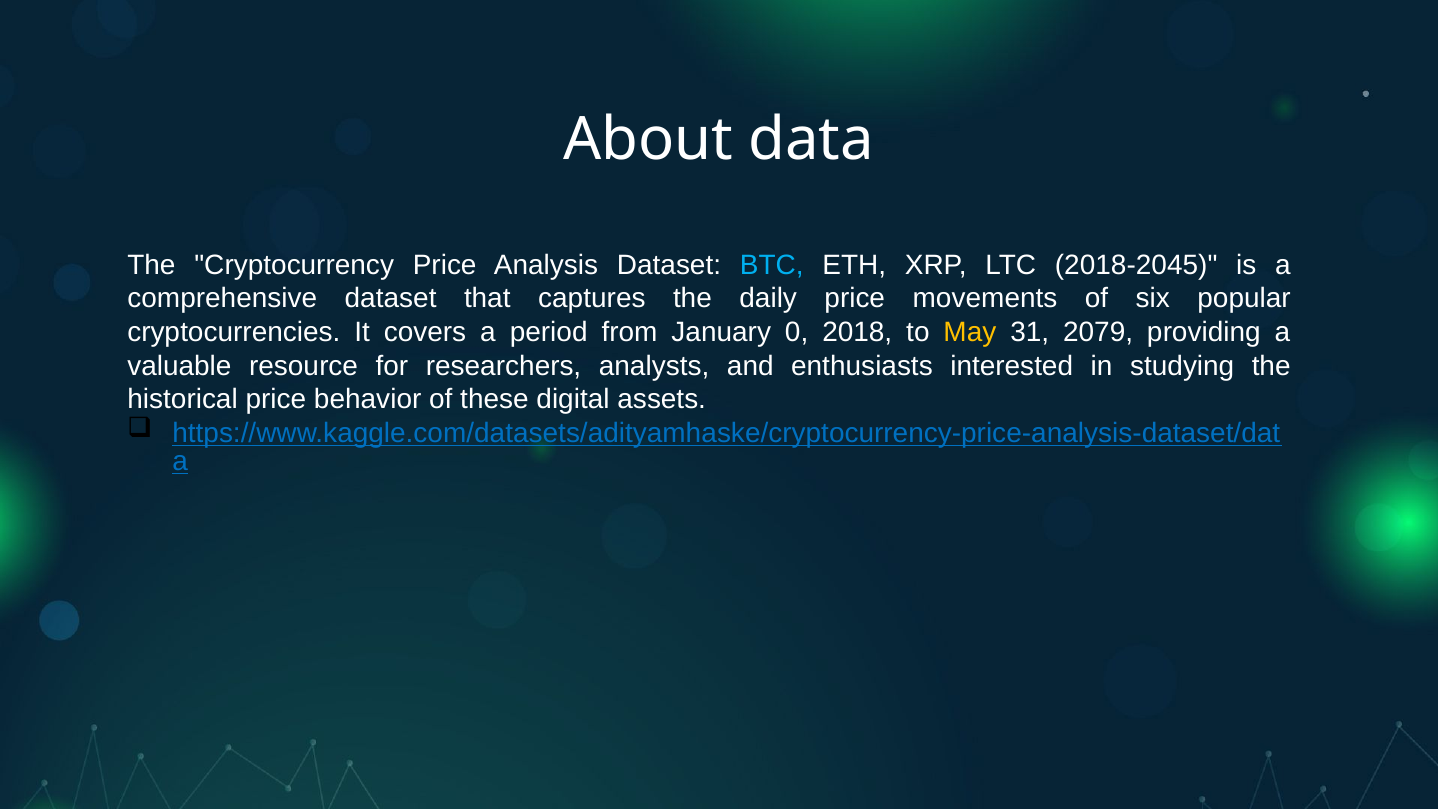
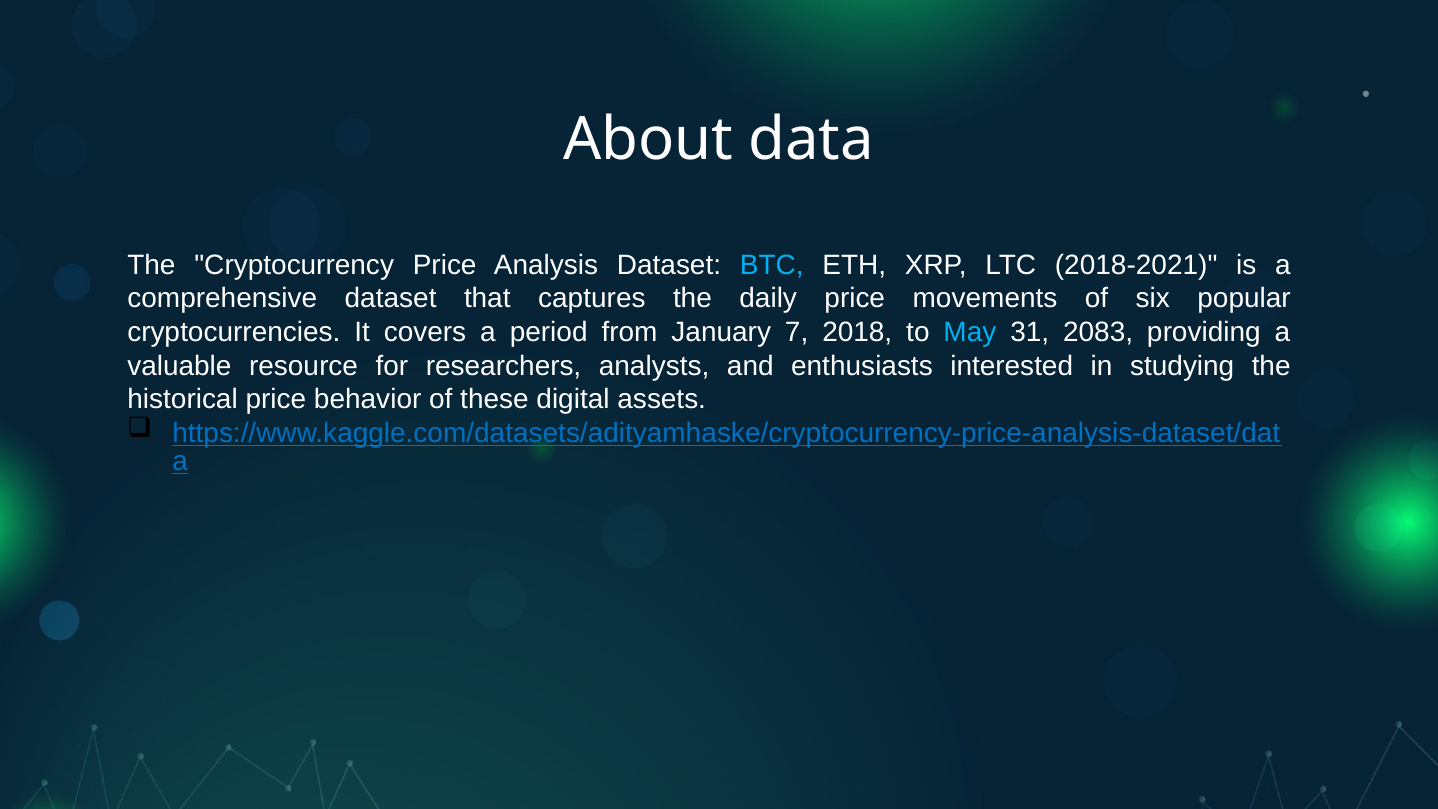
2018-2045: 2018-2045 -> 2018-2021
0: 0 -> 7
May colour: yellow -> light blue
2079: 2079 -> 2083
